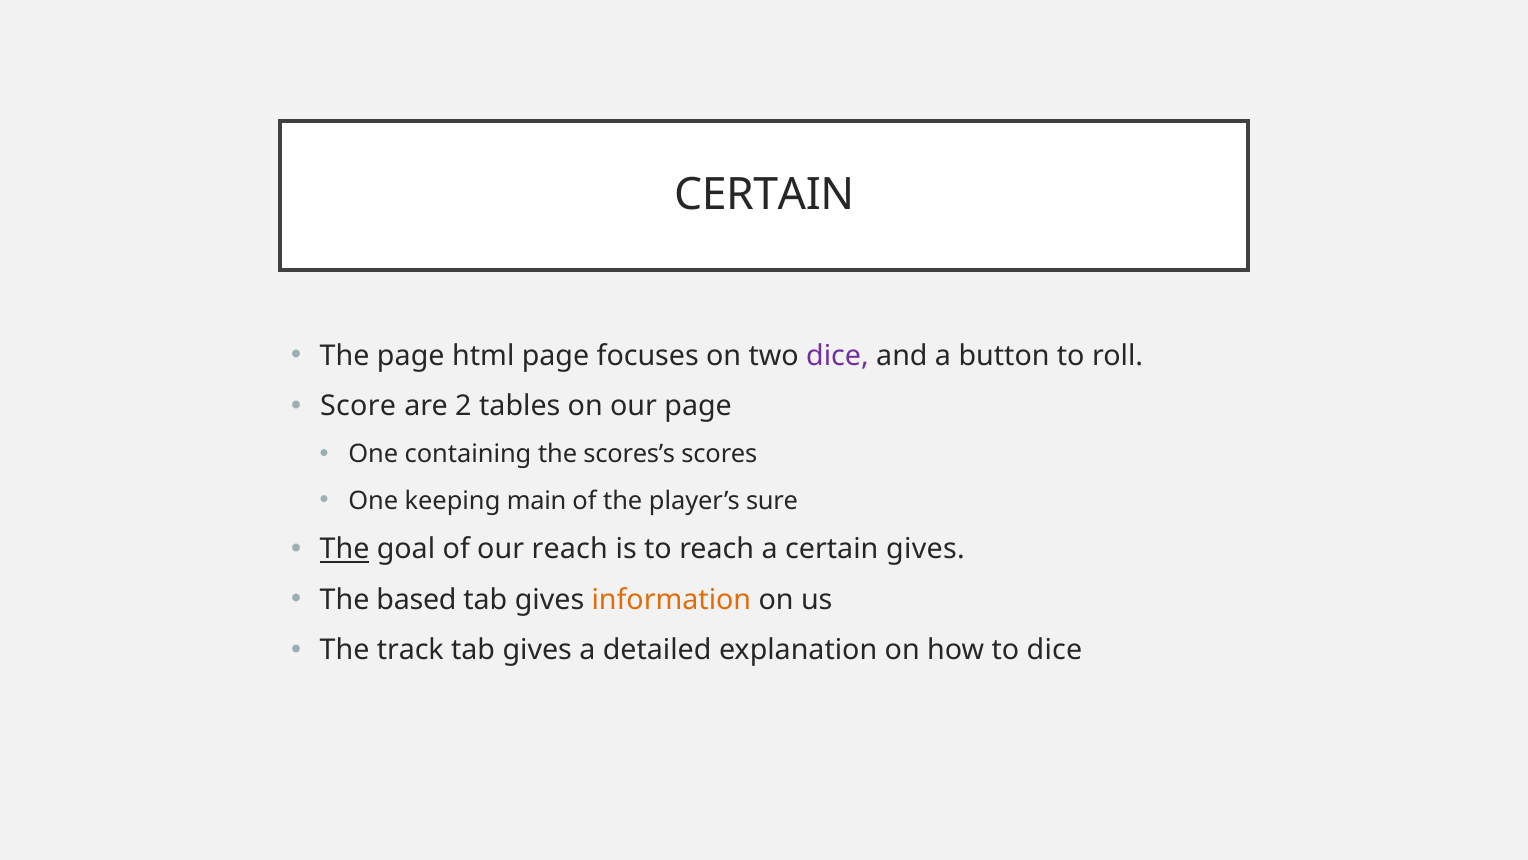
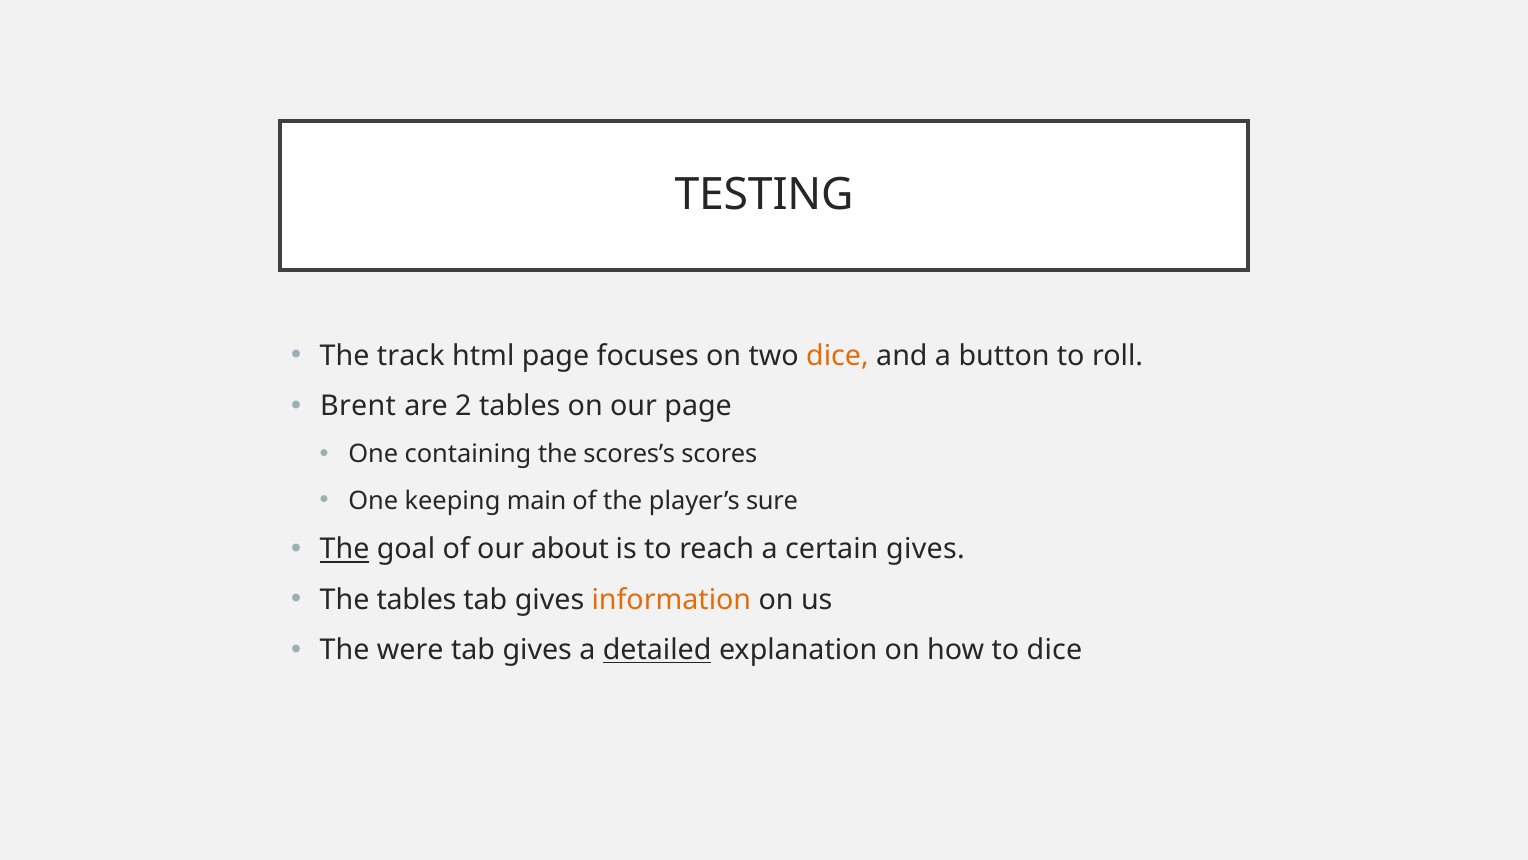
CERTAIN at (764, 195): CERTAIN -> TESTING
The page: page -> track
dice at (837, 356) colour: purple -> orange
Score: Score -> Brent
our reach: reach -> about
The based: based -> tables
track: track -> were
detailed underline: none -> present
